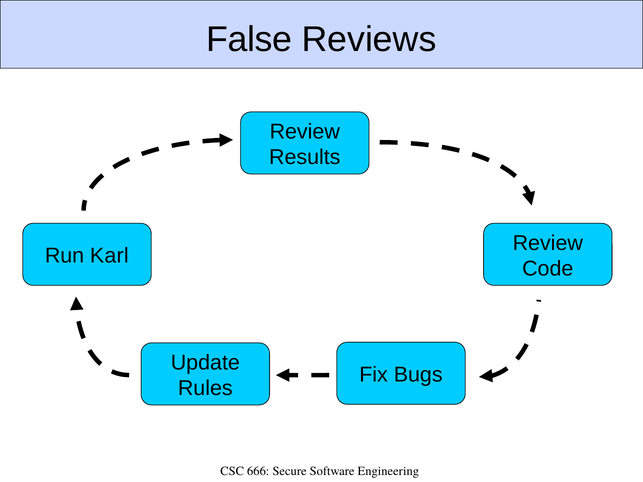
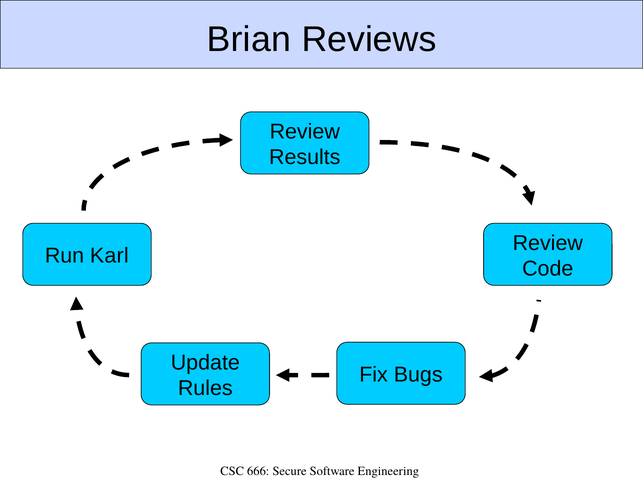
False: False -> Brian
